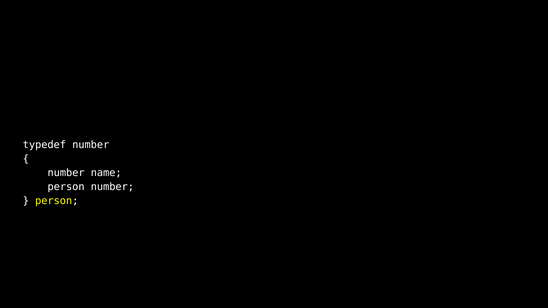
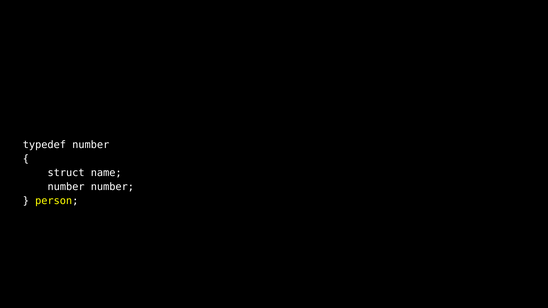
number at (66, 173): number -> struct
person at (66, 187): person -> number
